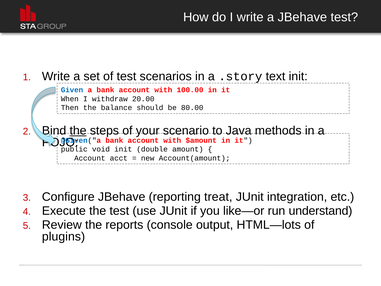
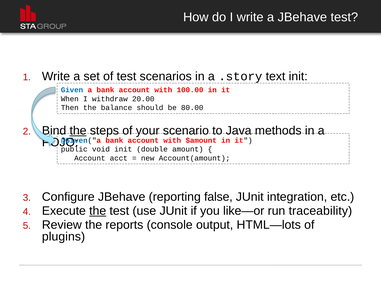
treat: treat -> false
the at (98, 211) underline: none -> present
understand: understand -> traceability
